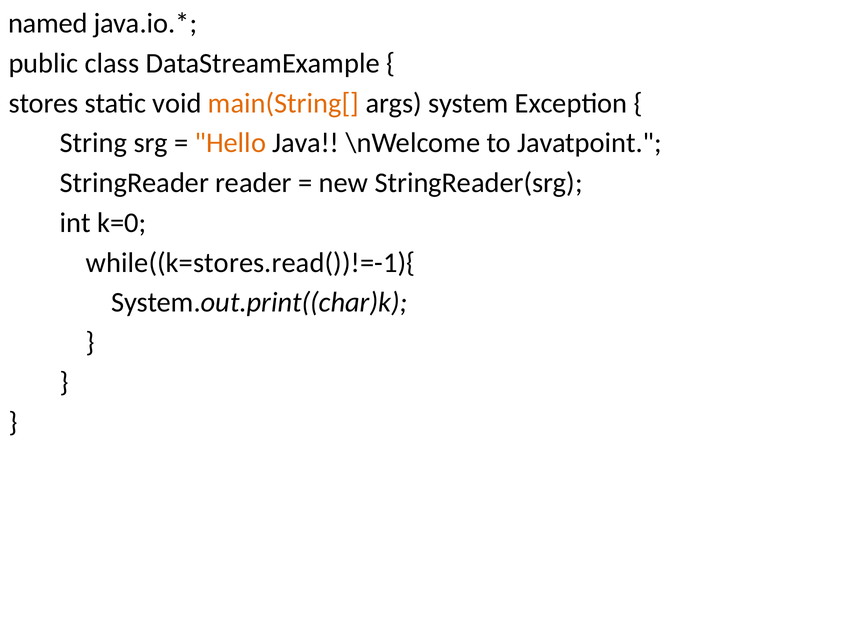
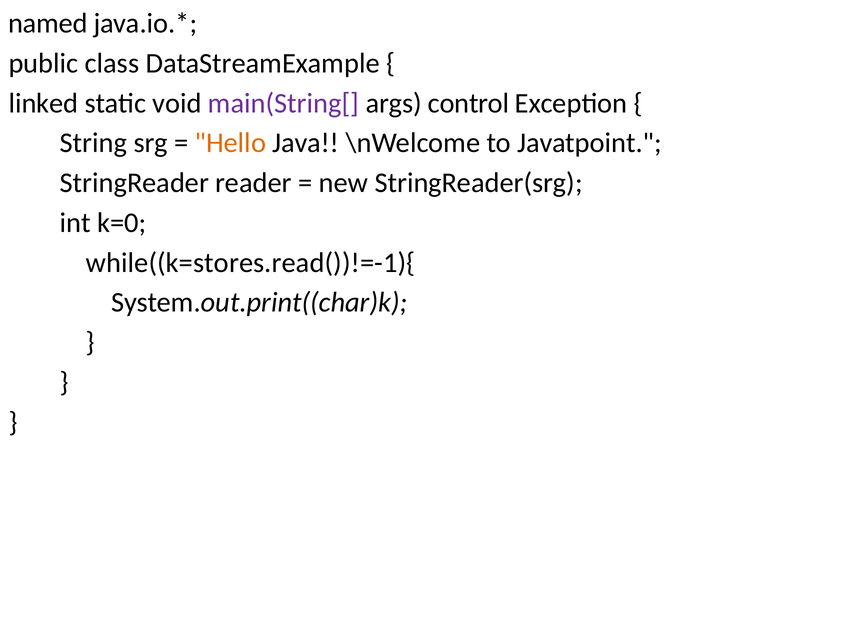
stores: stores -> linked
main(String[ colour: orange -> purple
system: system -> control
